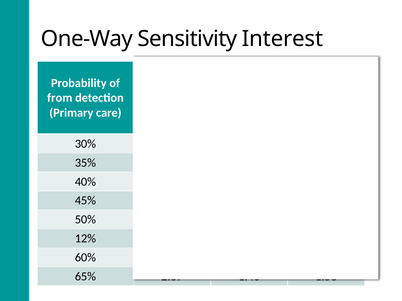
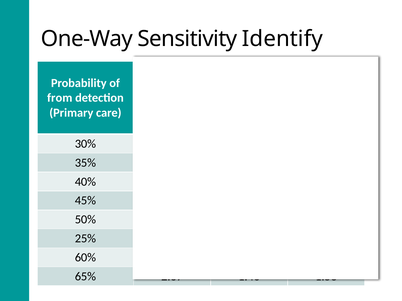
Interest: Interest -> Identify
12%: 12% -> 25%
